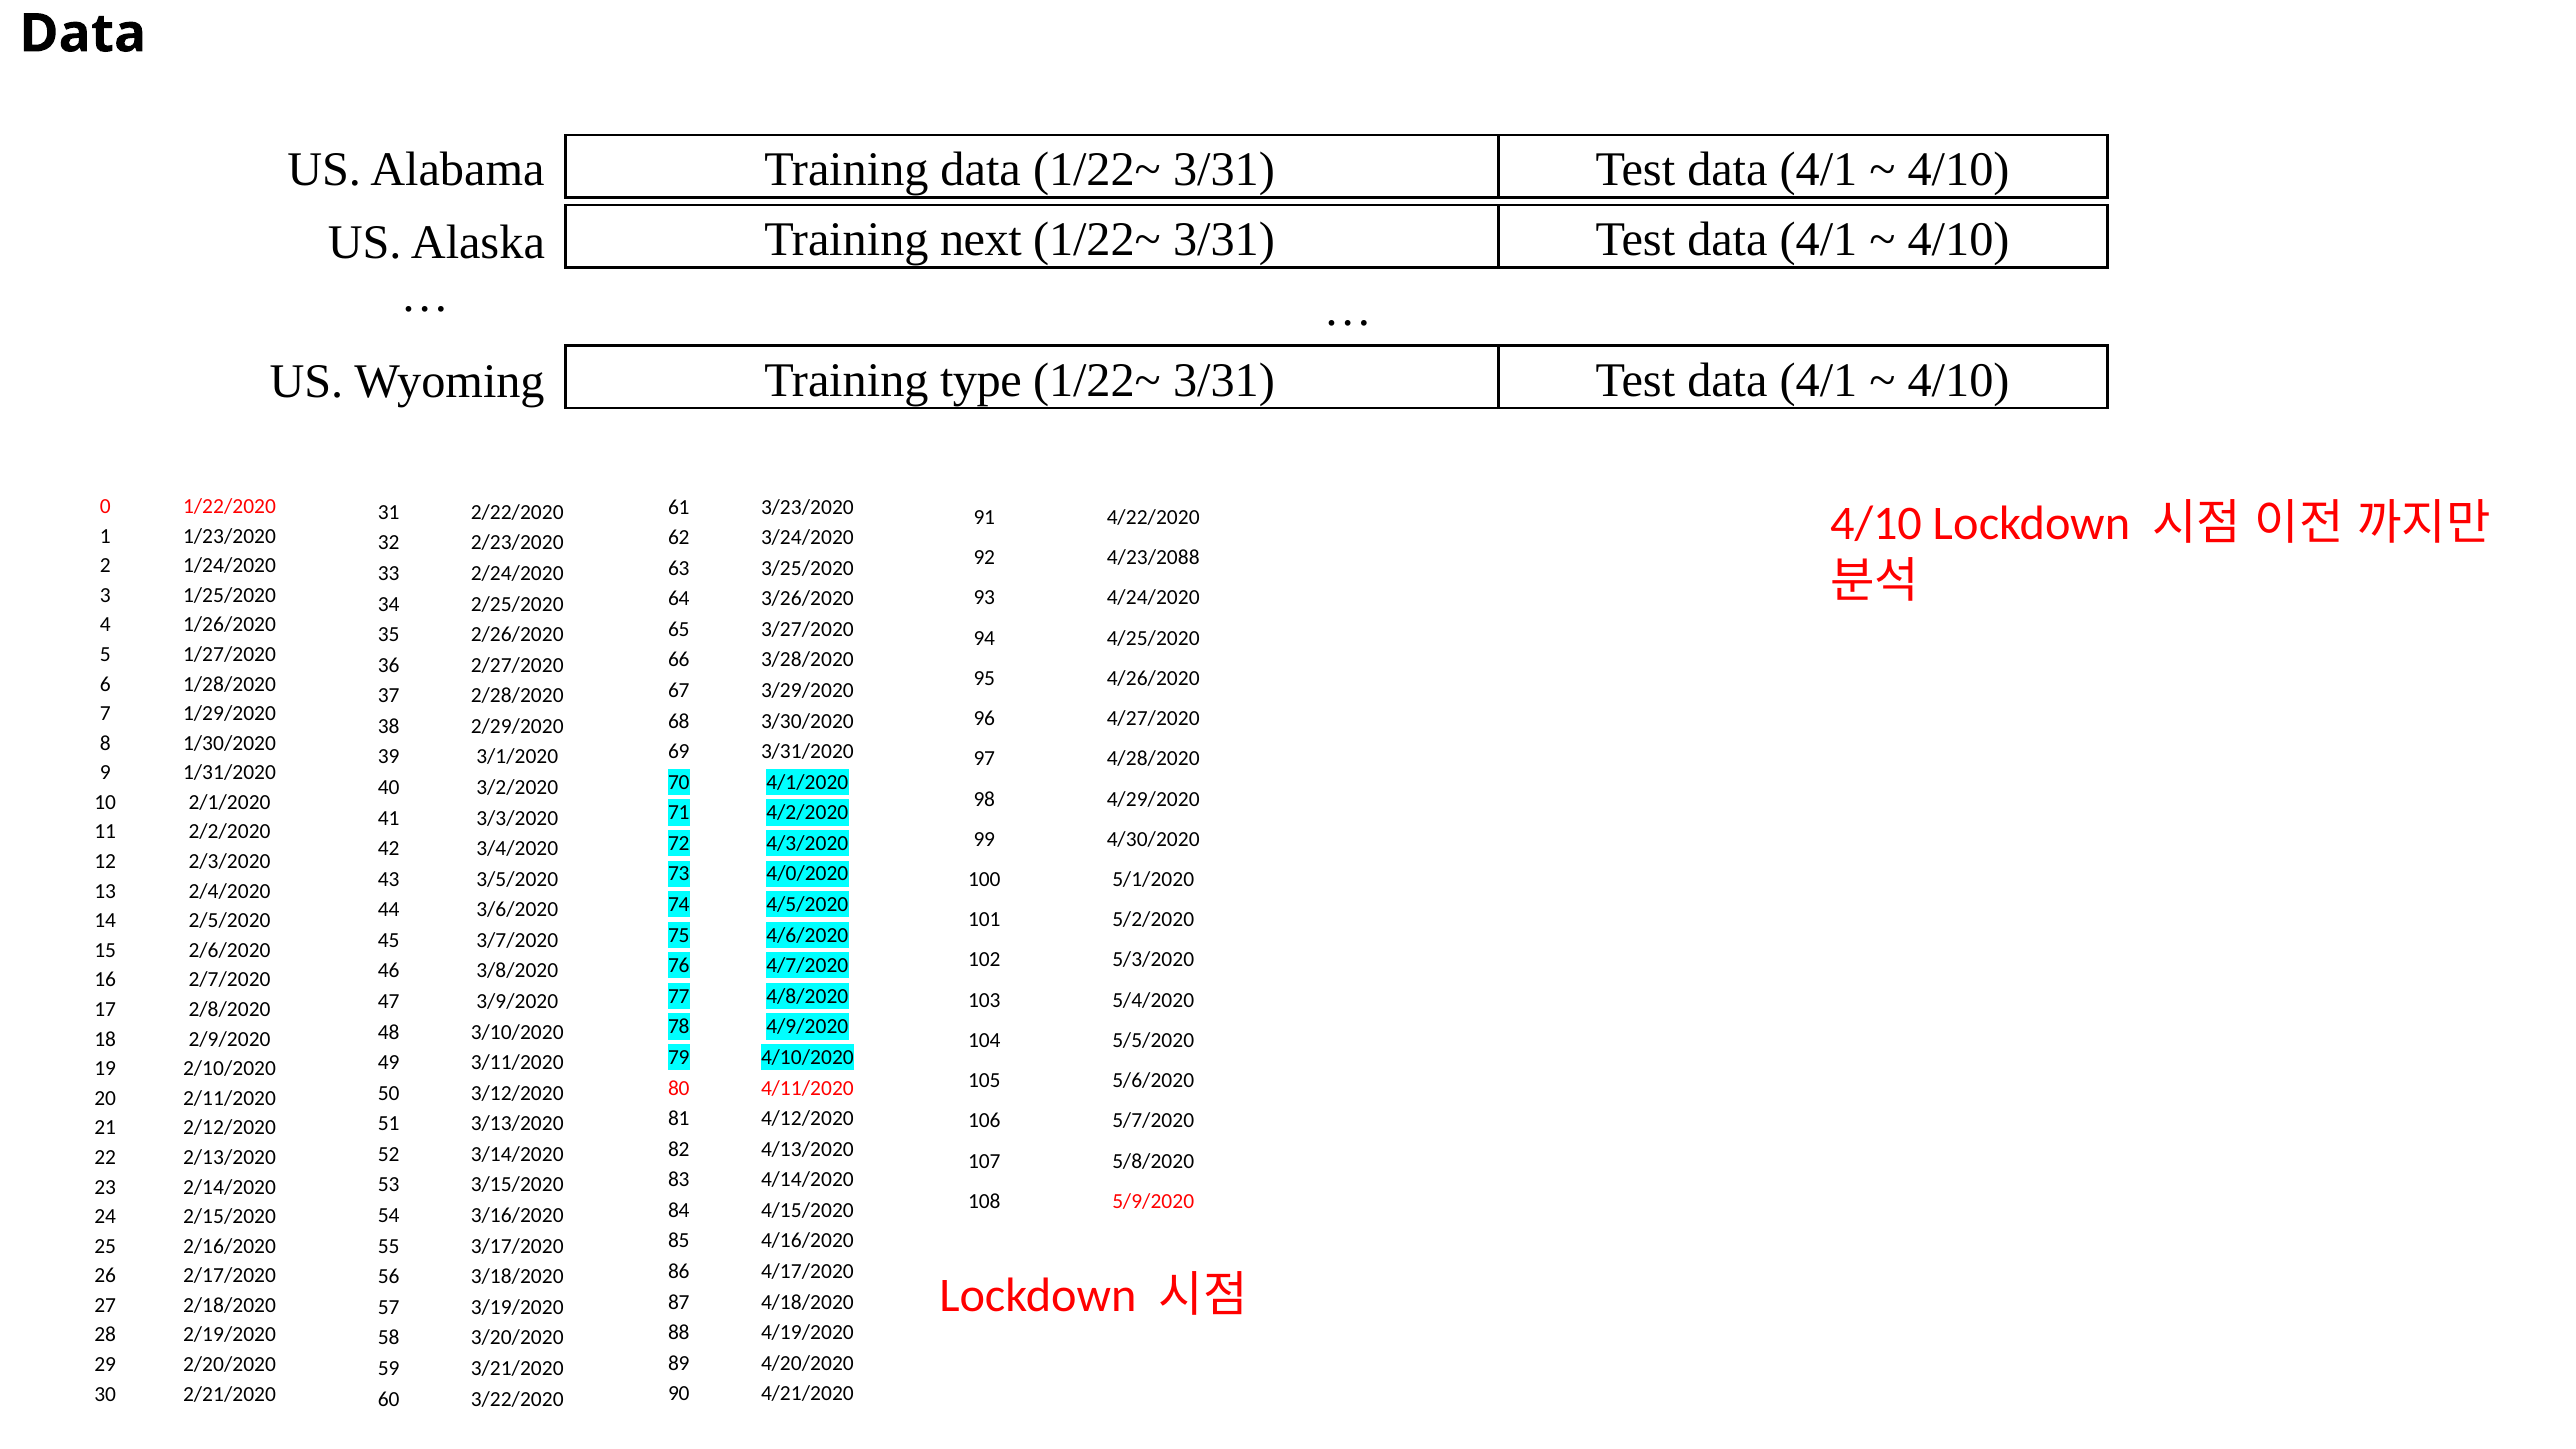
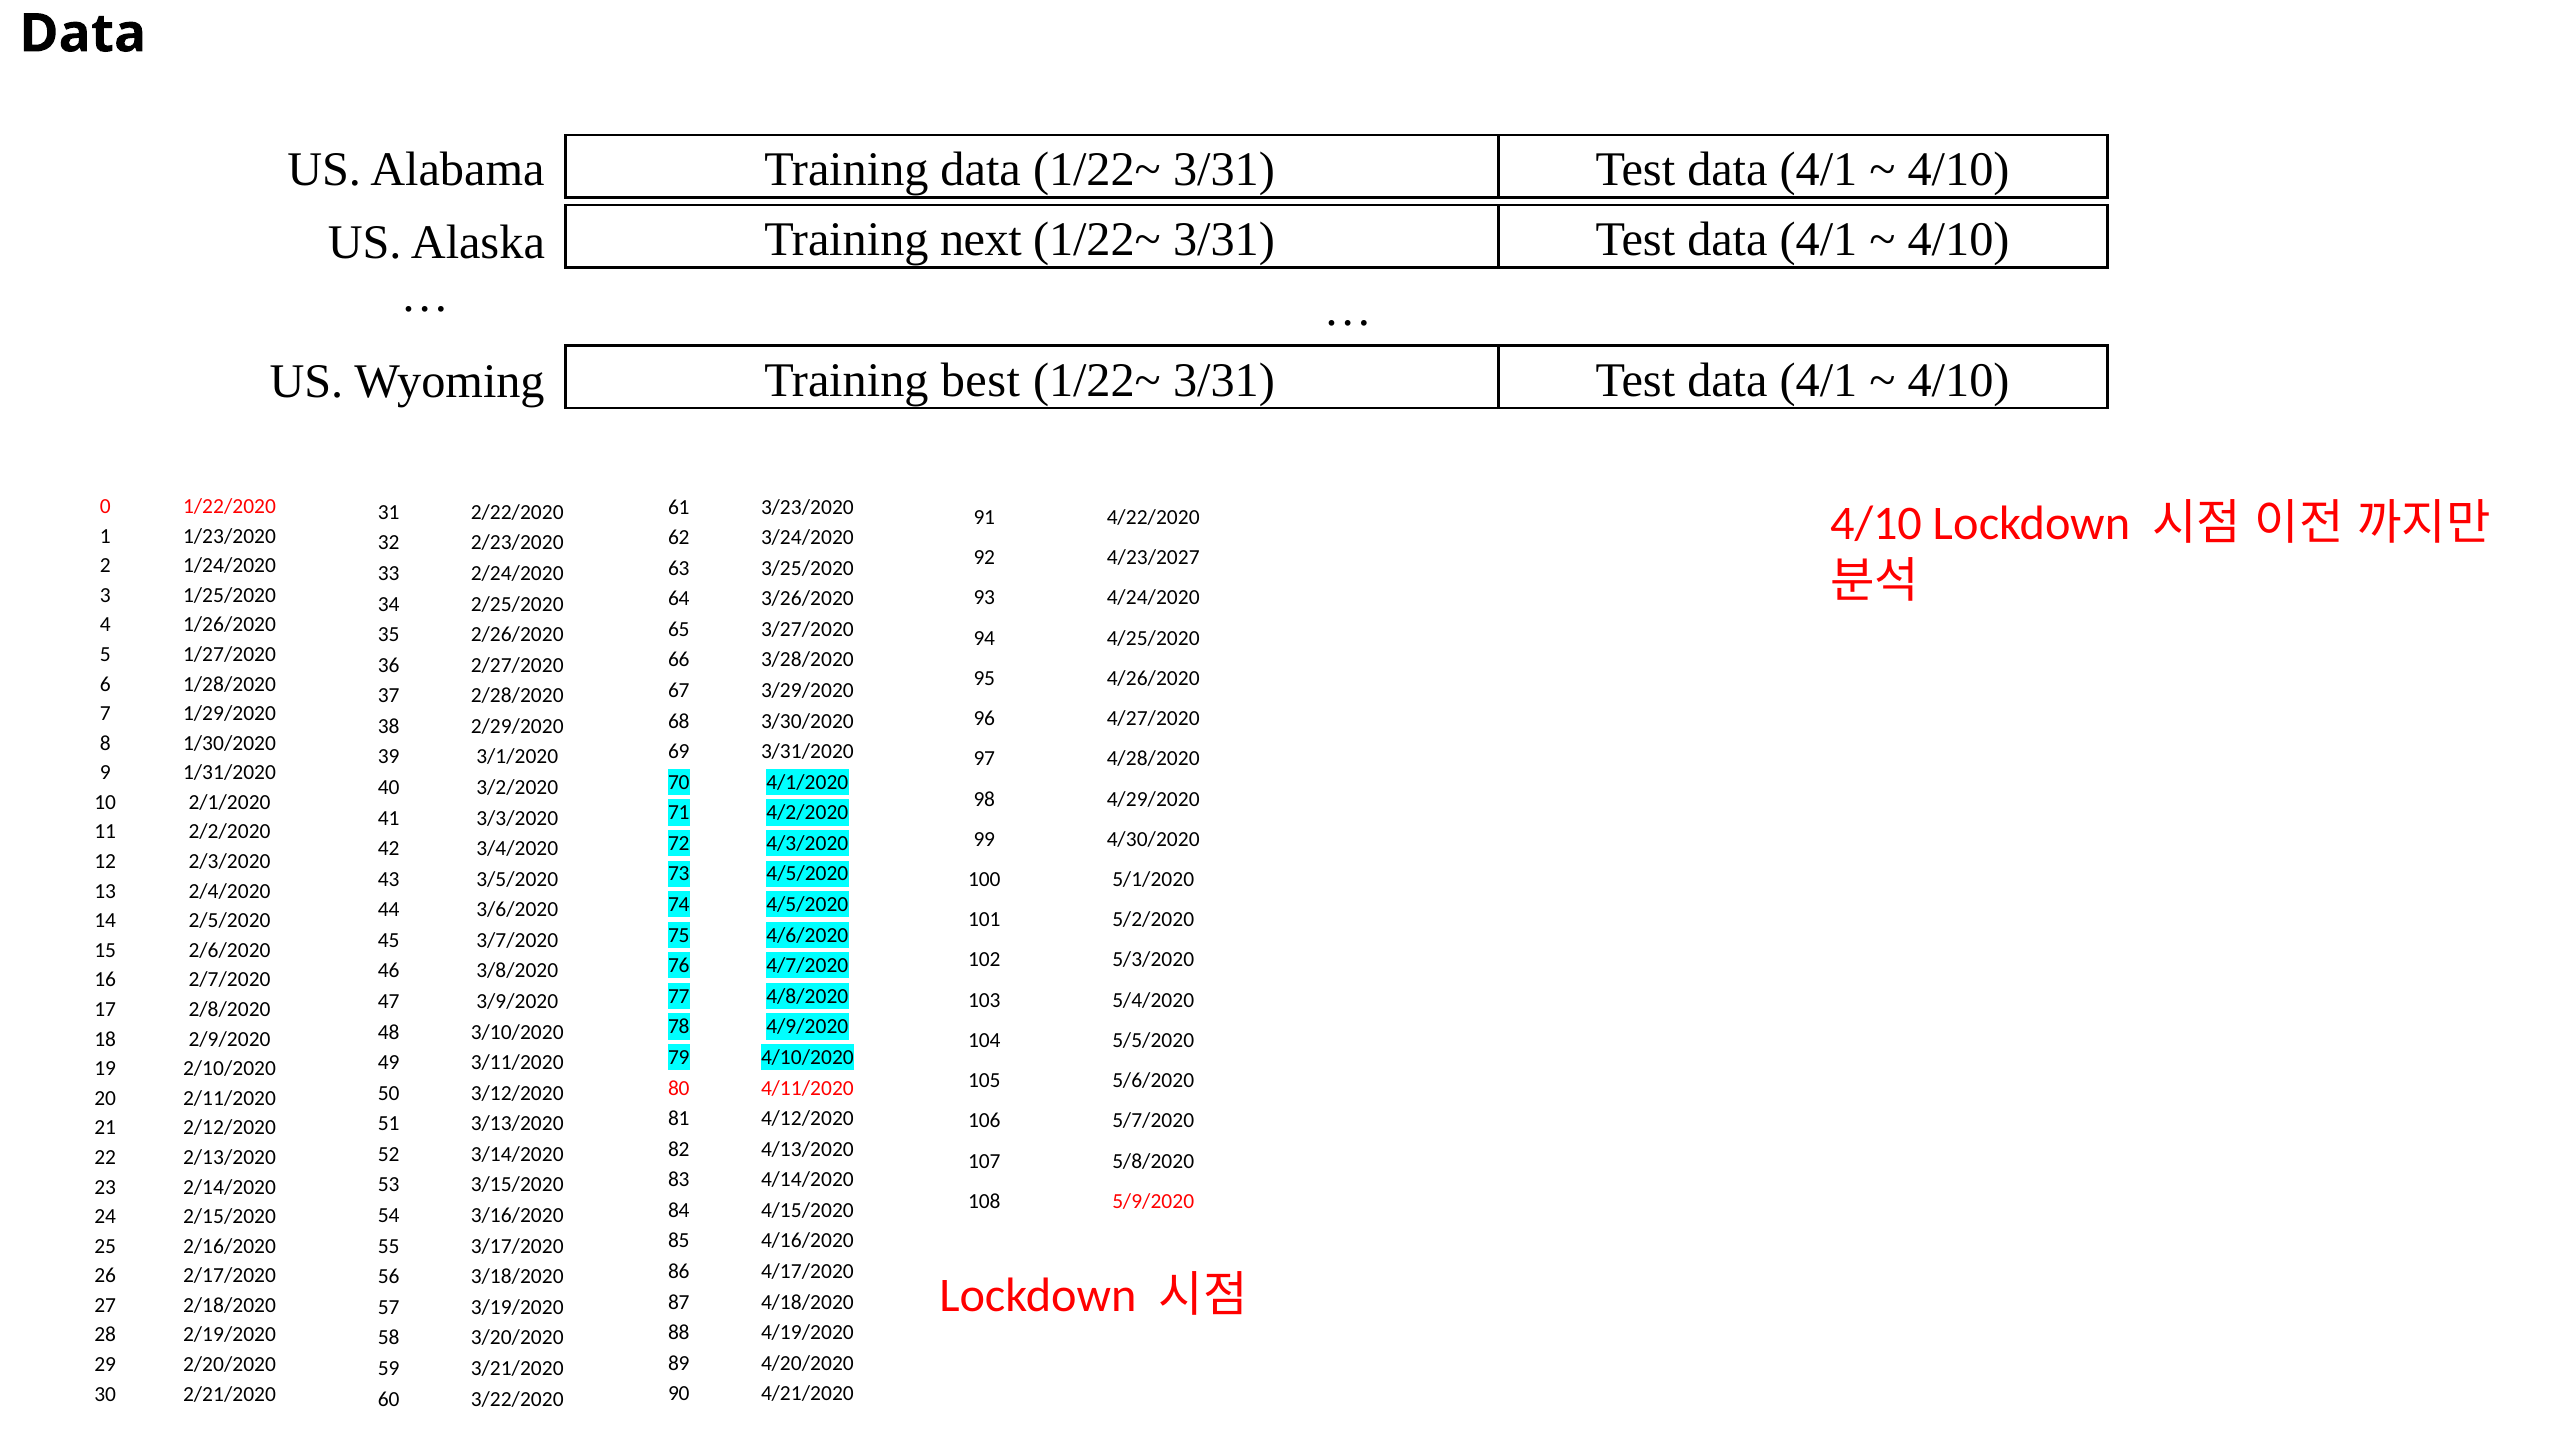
type: type -> best
4/23/2088: 4/23/2088 -> 4/23/2027
73 4/0/2020: 4/0/2020 -> 4/5/2020
